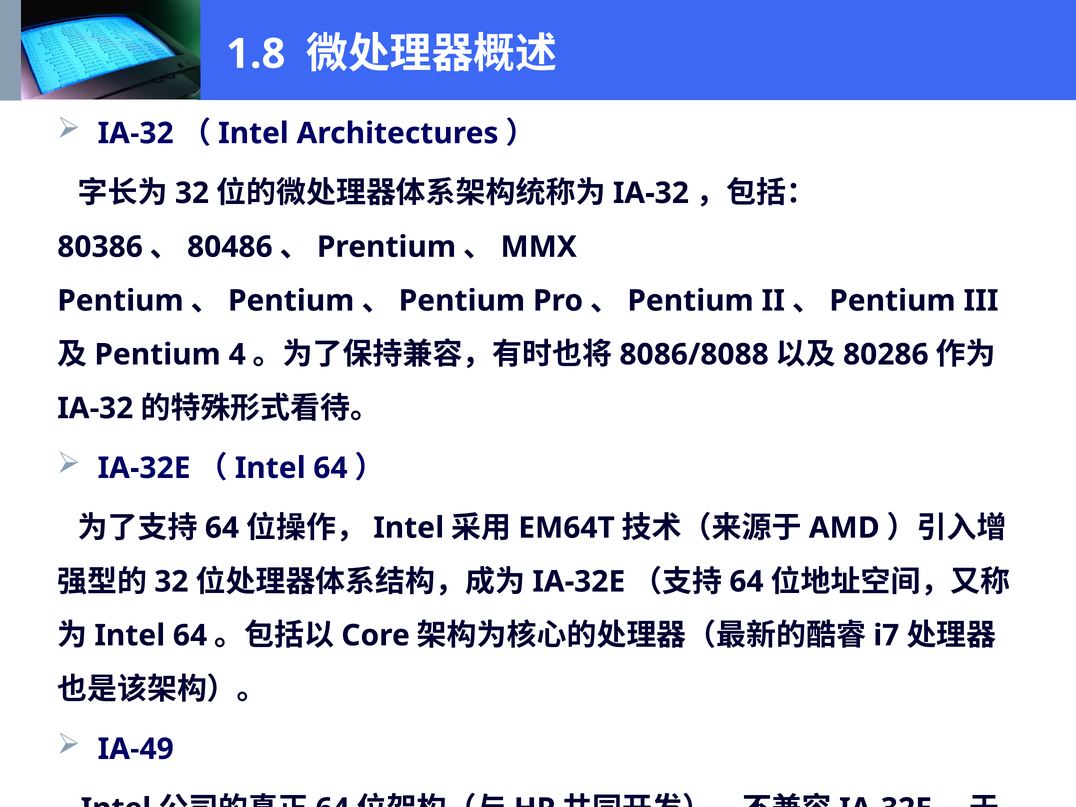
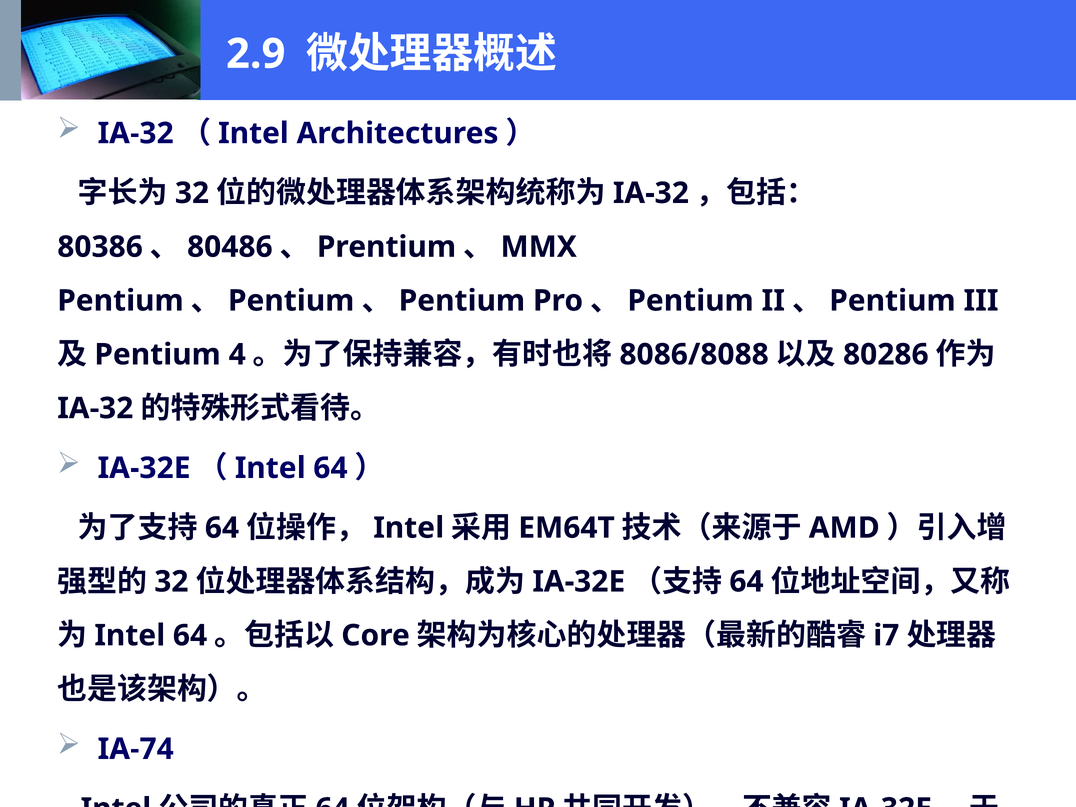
1.8: 1.8 -> 2.9
IA-49: IA-49 -> IA-74
